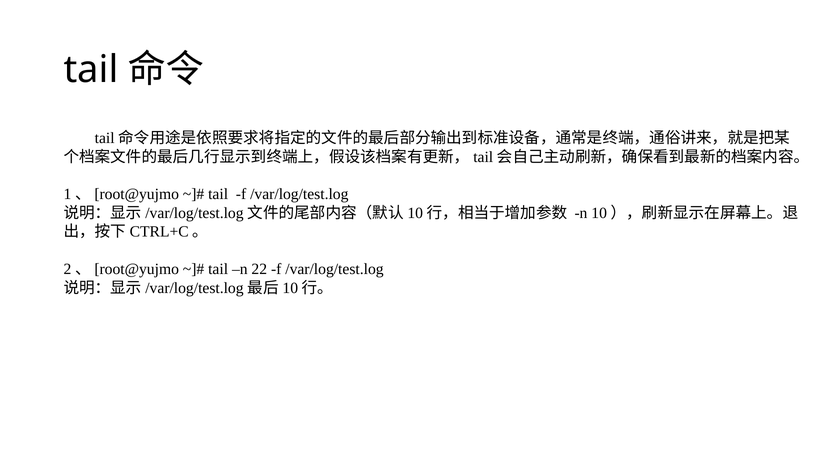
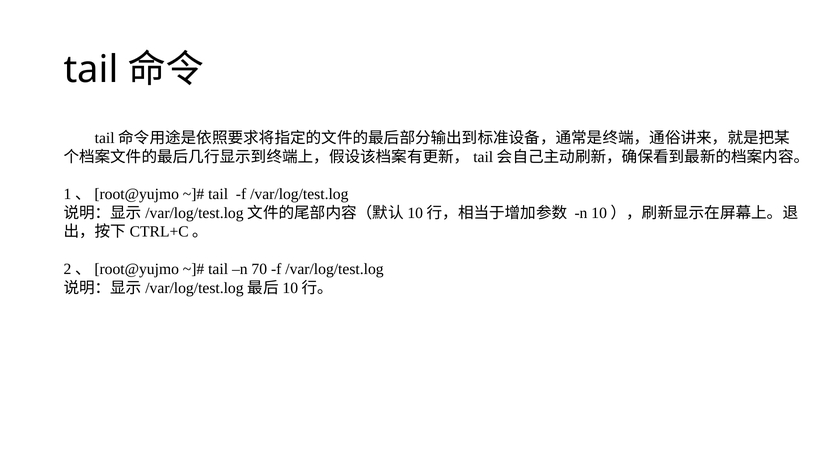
22: 22 -> 70
